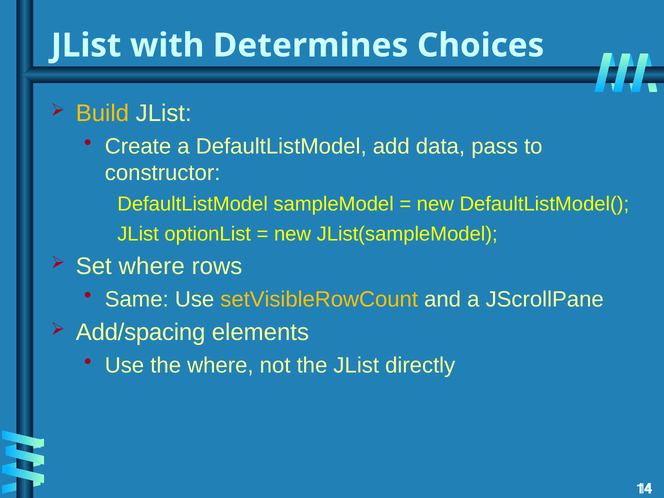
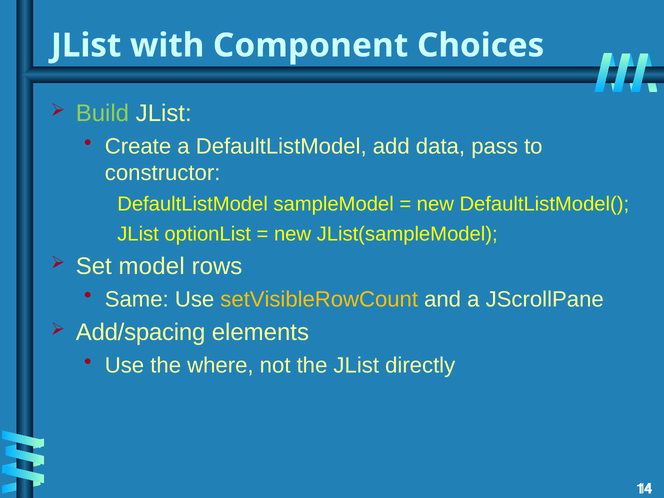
Determines: Determines -> Component
Build colour: yellow -> light green
Set where: where -> model
